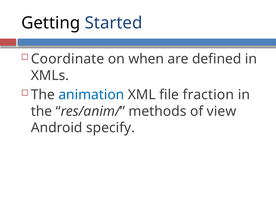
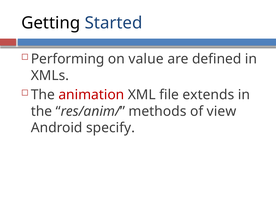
Coordinate: Coordinate -> Performing
when: when -> value
animation colour: blue -> red
fraction: fraction -> extends
